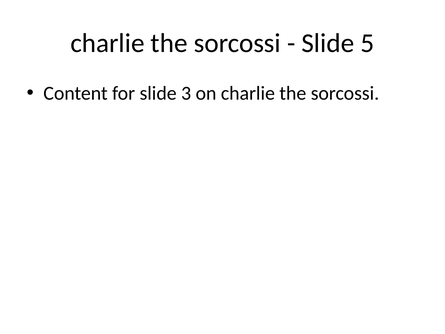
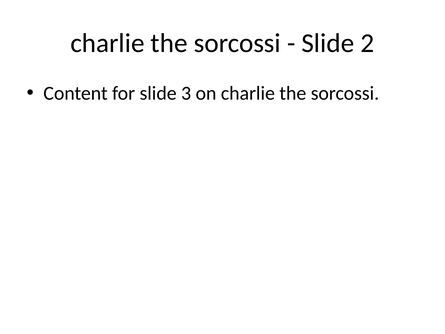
5: 5 -> 2
